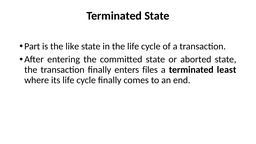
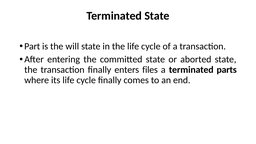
like: like -> will
least: least -> parts
